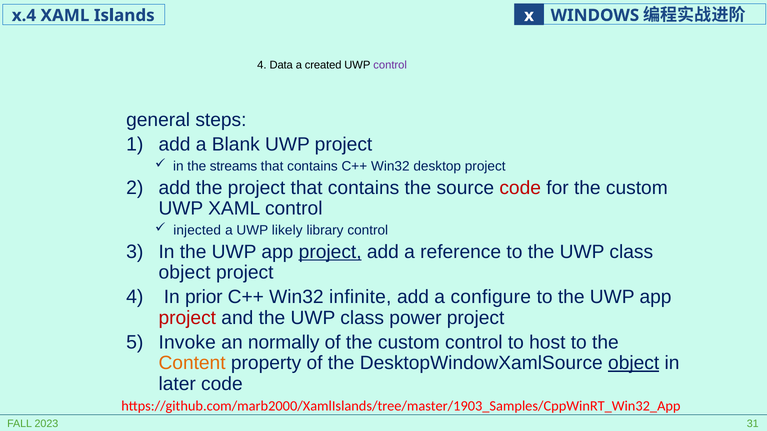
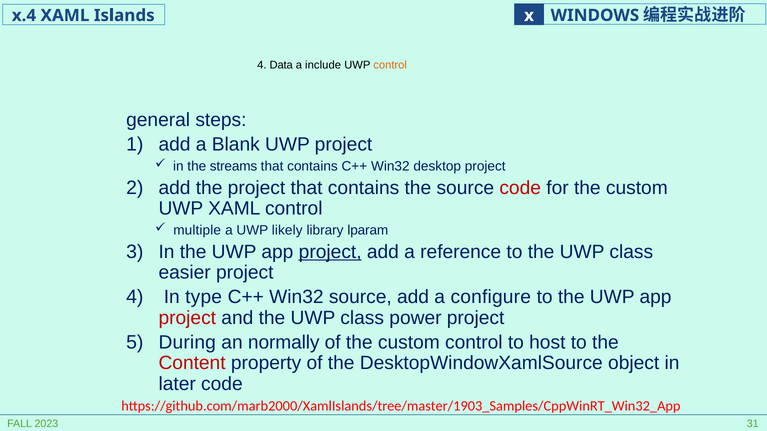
created: created -> include
control at (390, 65) colour: purple -> orange
injected: injected -> multiple
library control: control -> lparam
object at (185, 273): object -> easier
prior: prior -> type
Win32 infinite: infinite -> source
Invoke: Invoke -> During
Content colour: orange -> red
object at (634, 363) underline: present -> none
